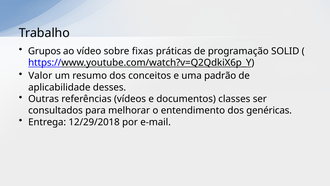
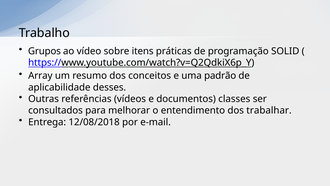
fixas: fixas -> itens
Valor: Valor -> Array
genéricas: genéricas -> trabalhar
12/29/2018: 12/29/2018 -> 12/08/2018
